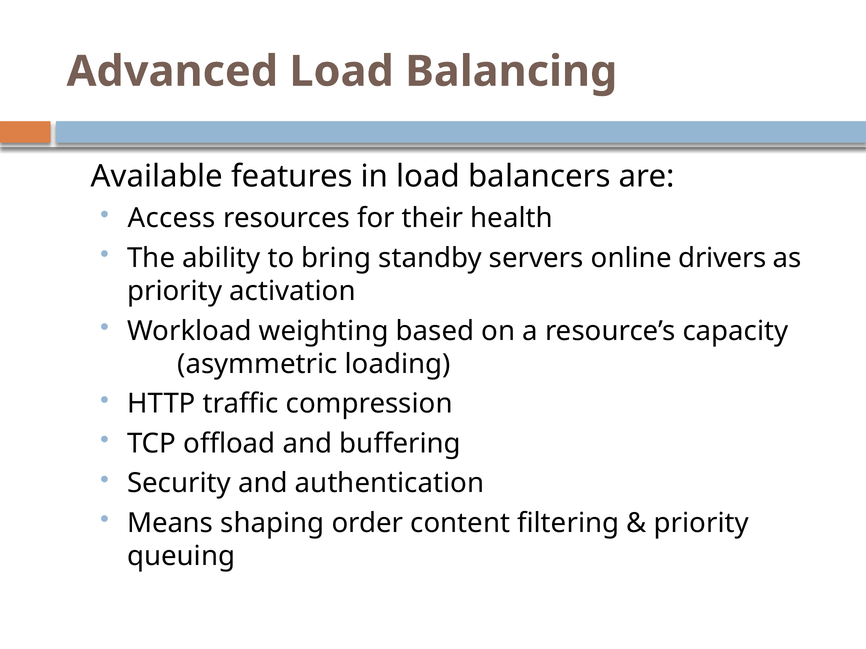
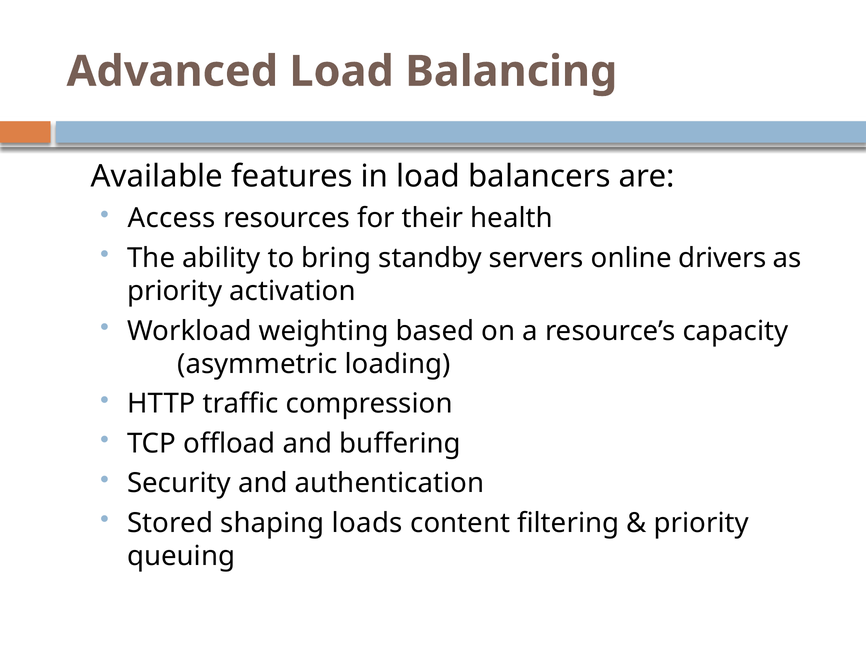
Means: Means -> Stored
order: order -> loads
